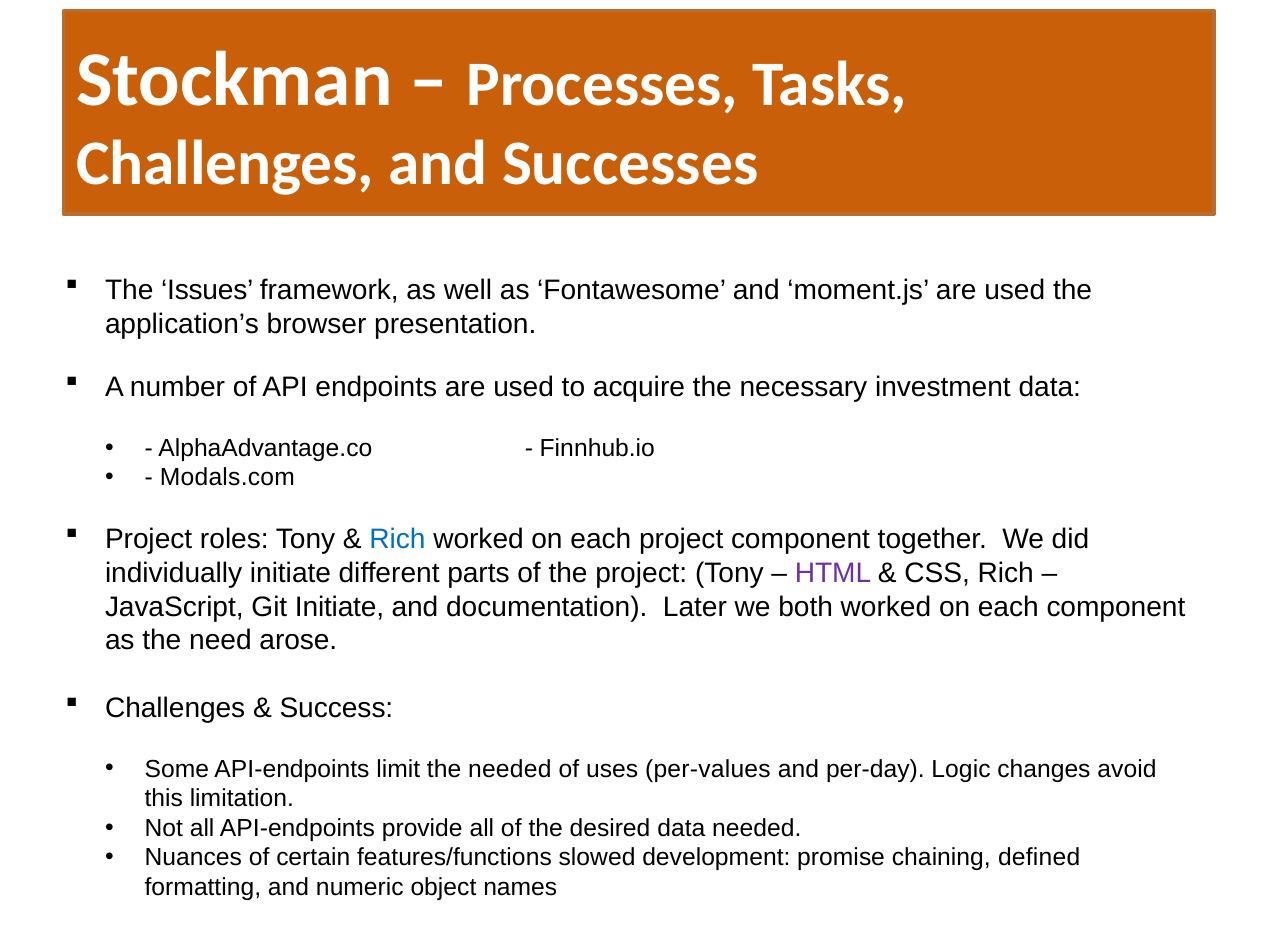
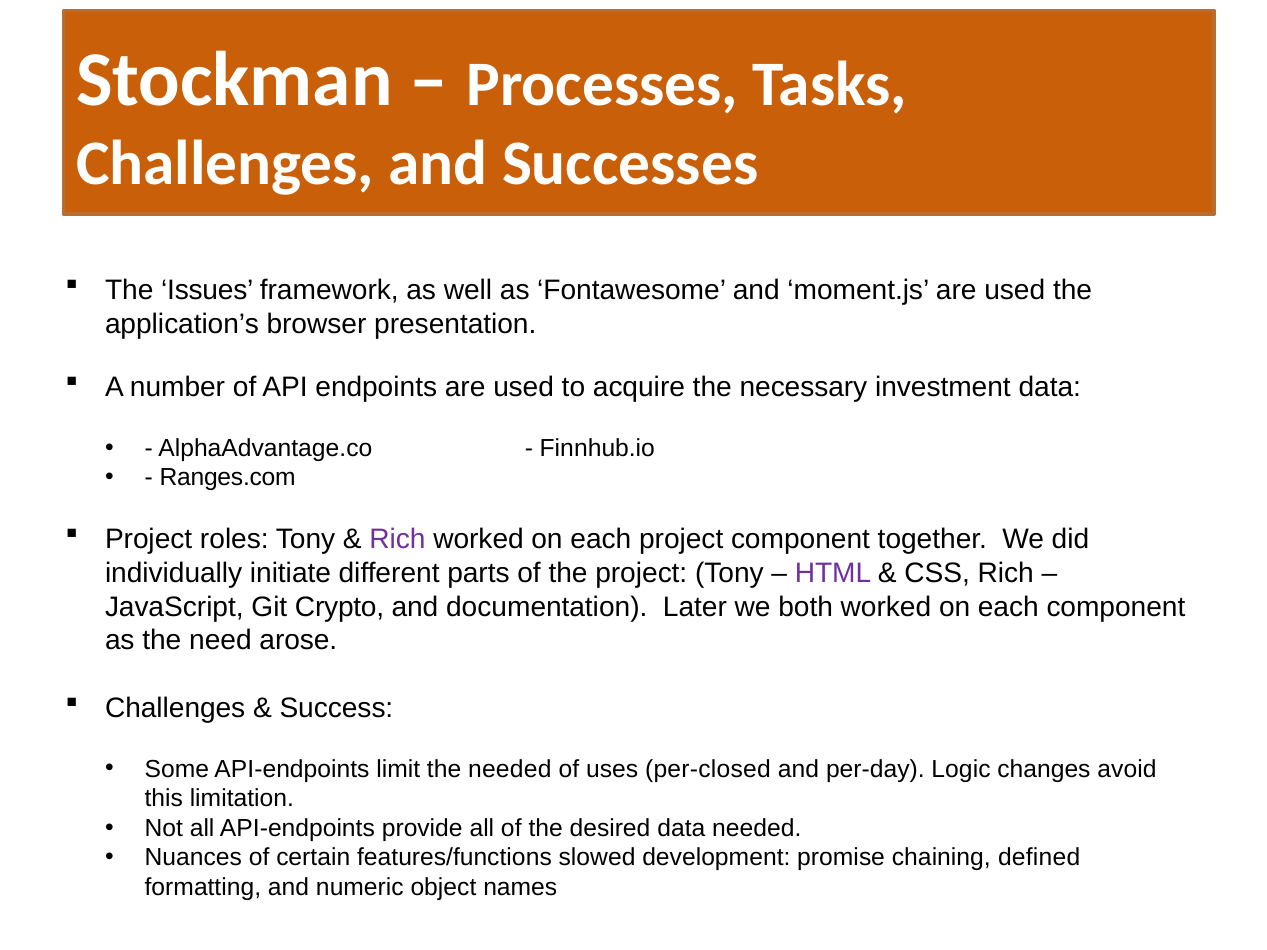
Modals.com: Modals.com -> Ranges.com
Rich at (398, 539) colour: blue -> purple
Git Initiate: Initiate -> Crypto
per-values: per-values -> per-closed
